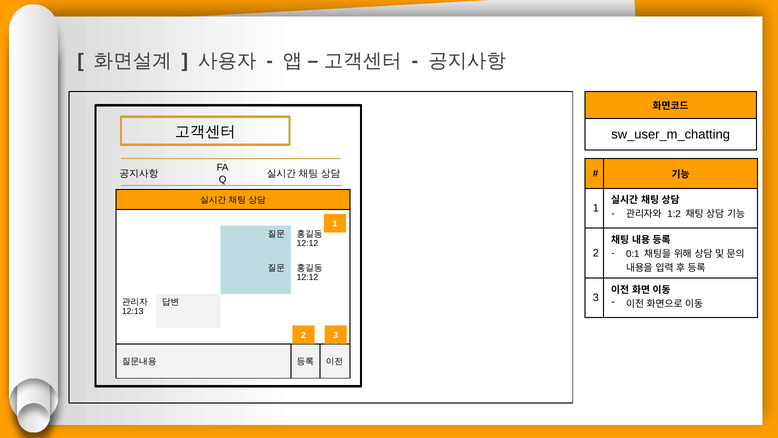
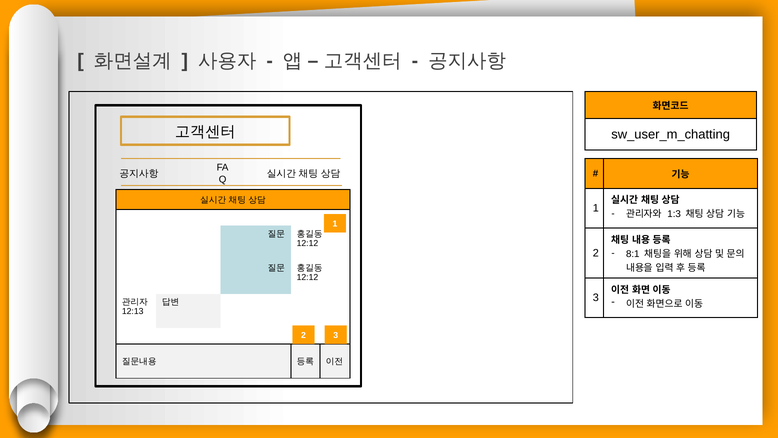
1:2: 1:2 -> 1:3
0:1: 0:1 -> 8:1
